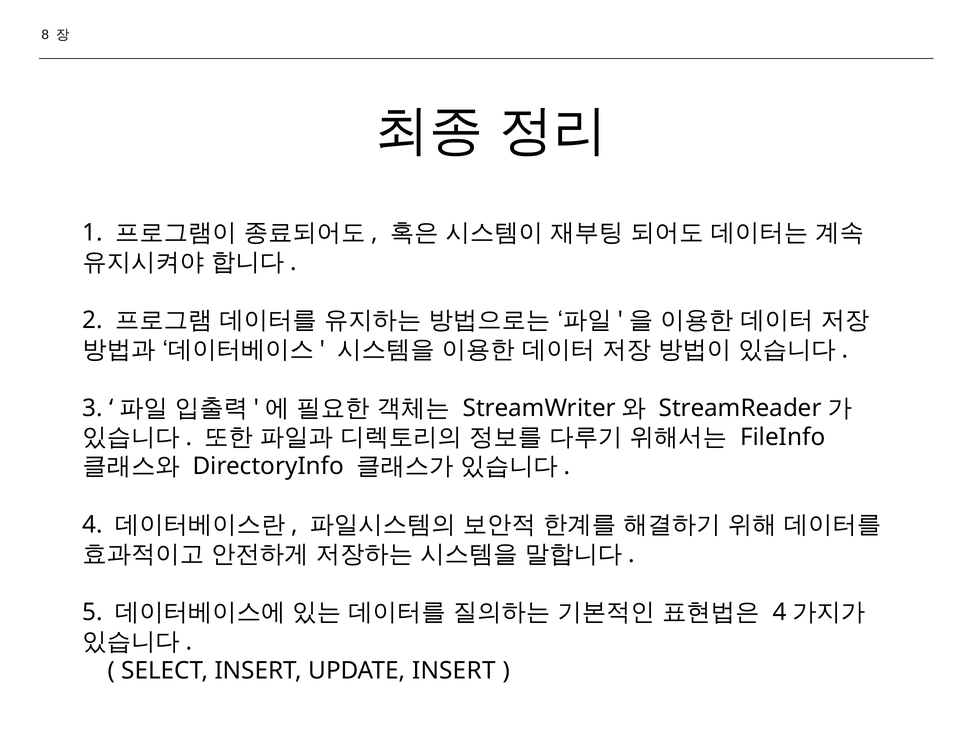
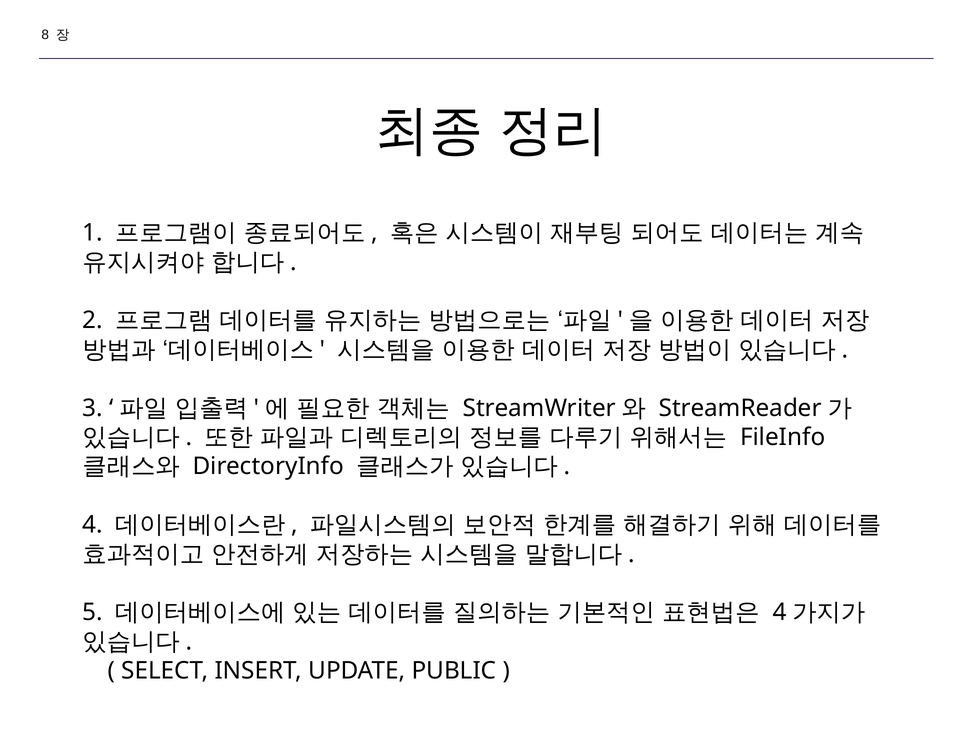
UPDATE INSERT: INSERT -> PUBLIC
